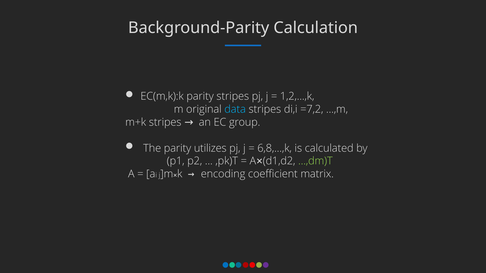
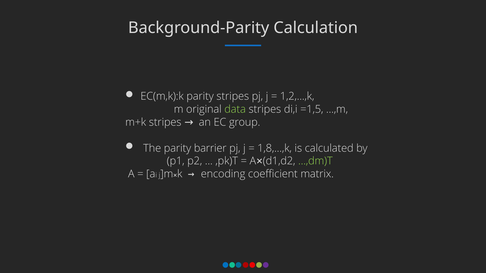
data colour: light blue -> light green
=7,2: =7,2 -> =1,5
utilizes: utilizes -> barrier
6,8,…,k: 6,8,…,k -> 1,8,…,k
